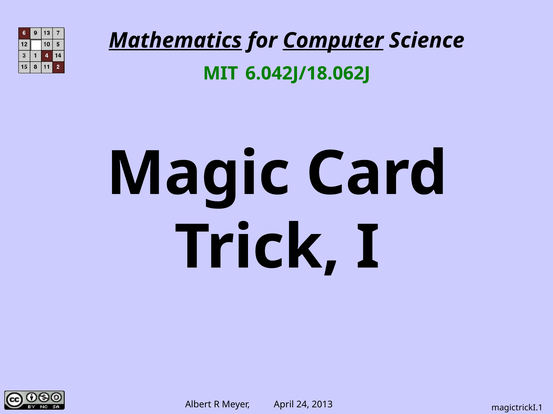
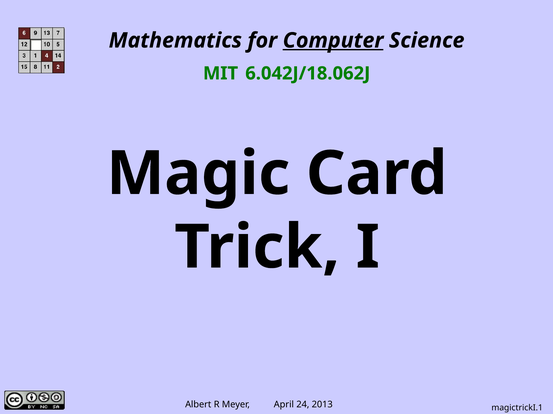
Mathematics underline: present -> none
